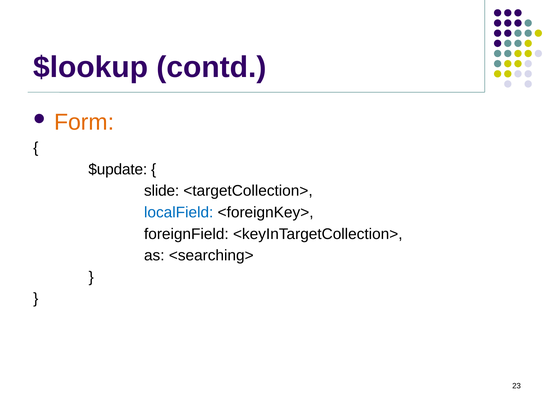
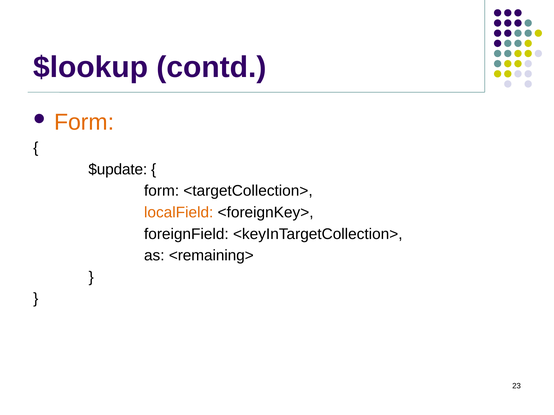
slide at (162, 191): slide -> form
localField colour: blue -> orange
<searching>: <searching> -> <remaining>
